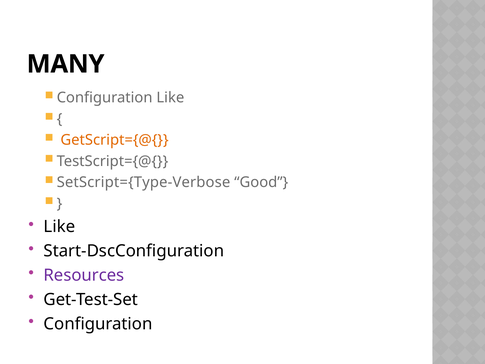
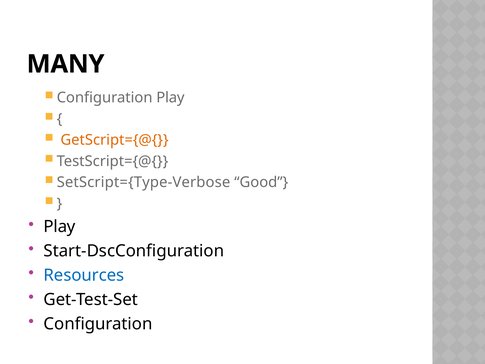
Configuration Like: Like -> Play
Like at (59, 227): Like -> Play
Resources colour: purple -> blue
